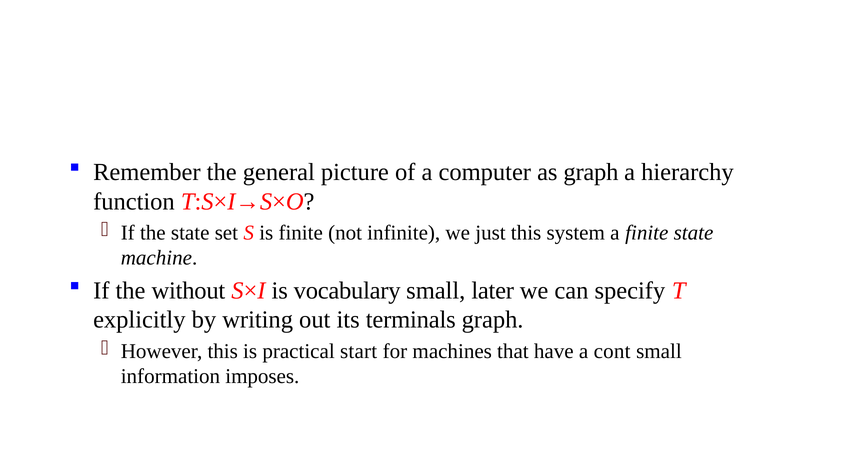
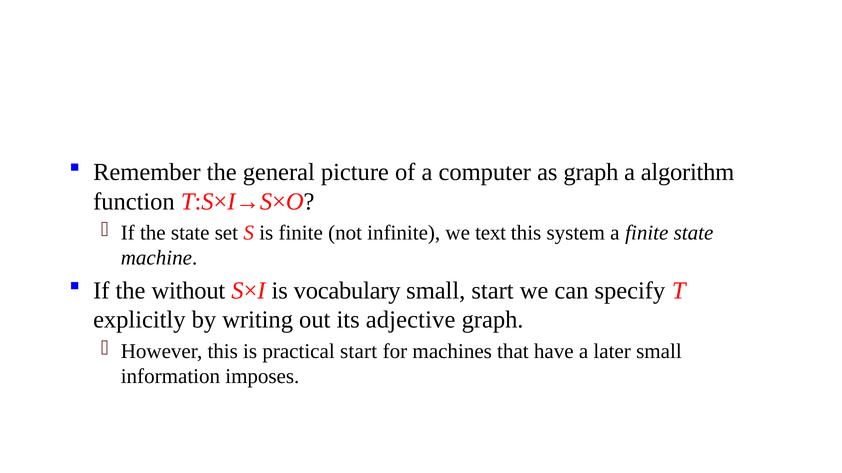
hierarchy: hierarchy -> algorithm
just: just -> text
small later: later -> start
terminals: terminals -> adjective
cont: cont -> later
